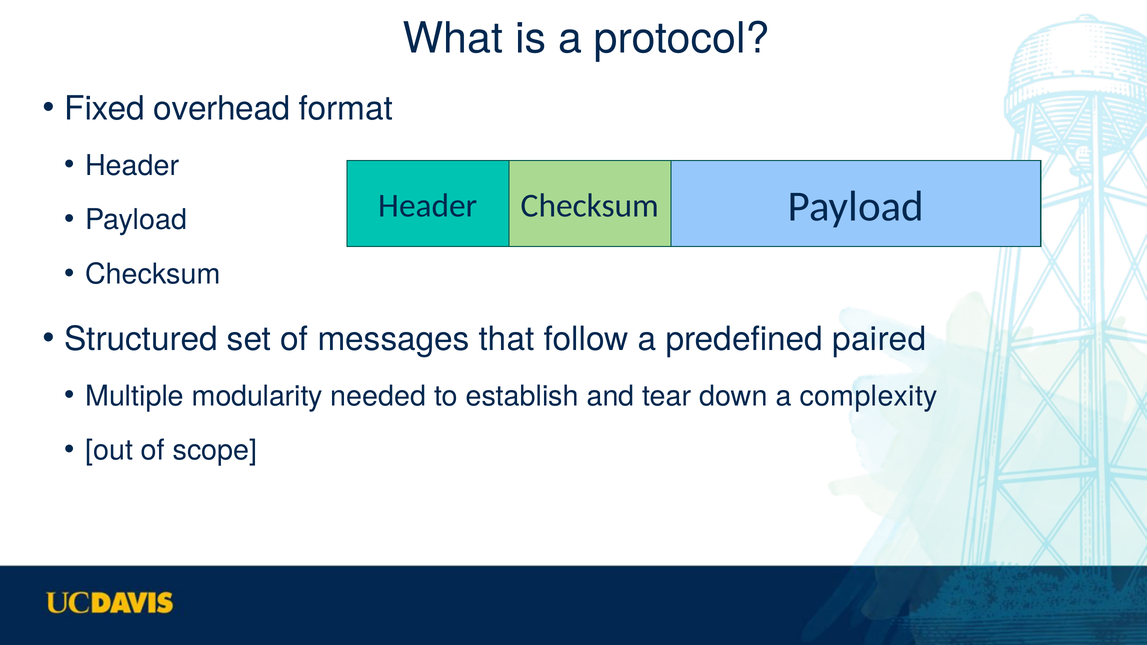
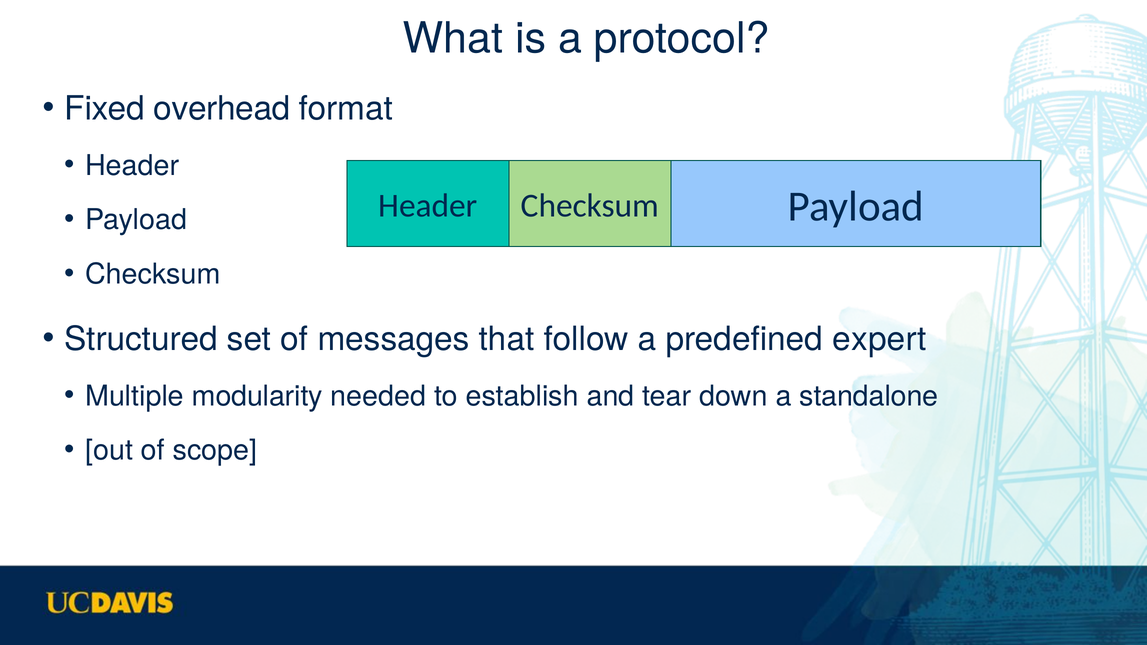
paired: paired -> expert
complexity: complexity -> standalone
